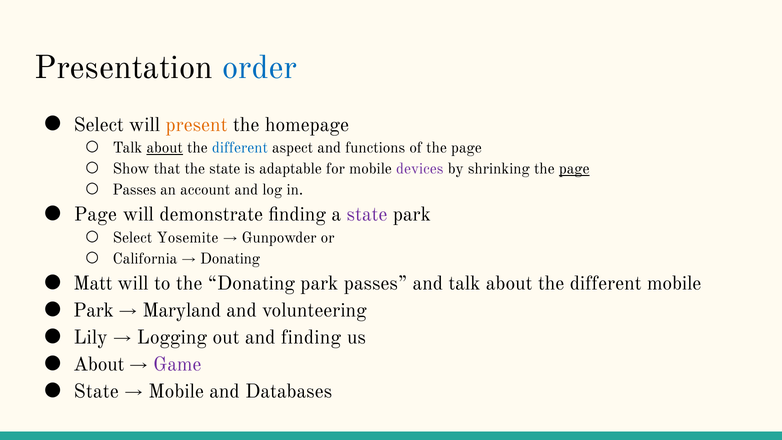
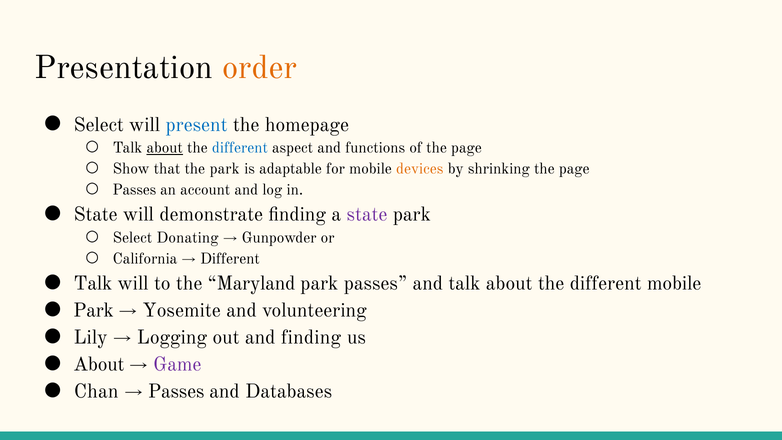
order colour: blue -> orange
present colour: orange -> blue
the state: state -> park
devices colour: purple -> orange
page at (574, 169) underline: present -> none
Page at (95, 214): Page -> State
Yosemite: Yosemite -> Donating
Donating at (230, 259): Donating -> Different
Matt at (93, 283): Matt -> Talk
the Donating: Donating -> Maryland
Maryland: Maryland -> Yosemite
State at (96, 391): State -> Chan
Mobile at (176, 391): Mobile -> Passes
